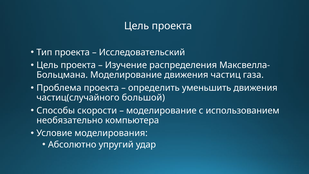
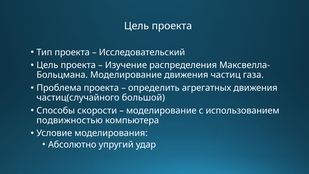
уменьшить: уменьшить -> агрегатных
необязательно: необязательно -> подвижностью
